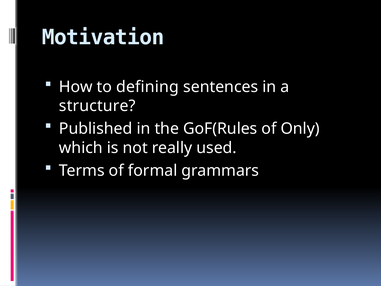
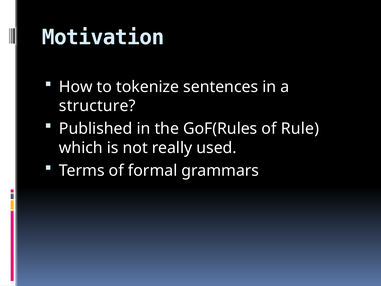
defining: defining -> tokenize
Only: Only -> Rule
